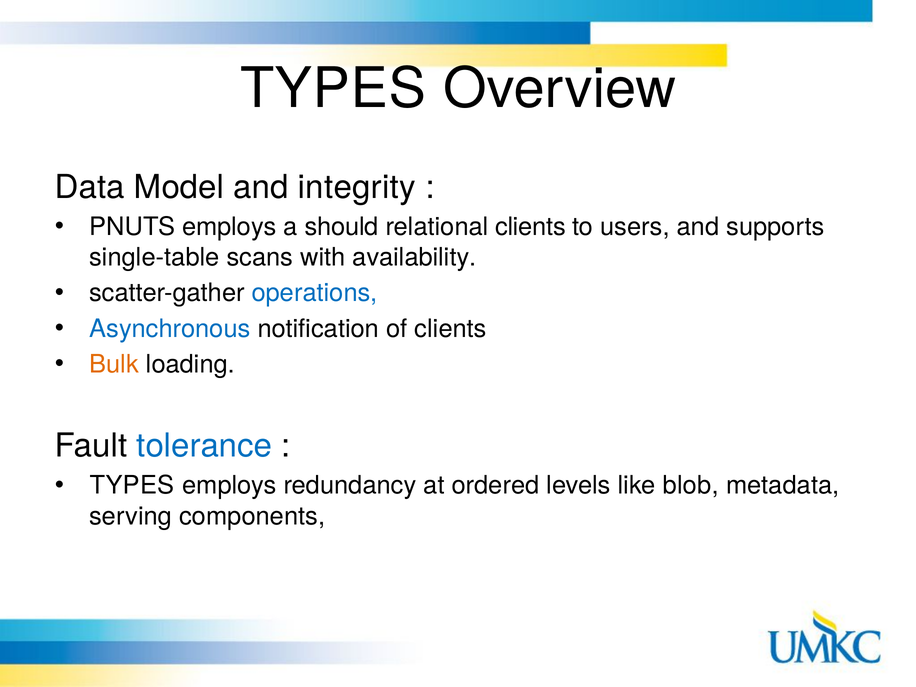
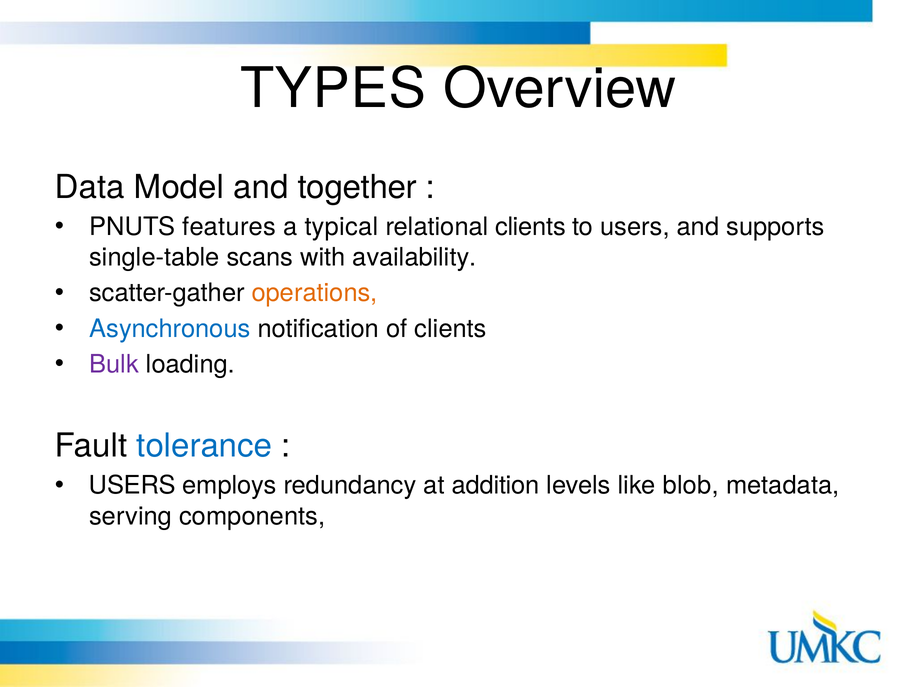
integrity: integrity -> together
PNUTS employs: employs -> features
should: should -> typical
operations colour: blue -> orange
Bulk colour: orange -> purple
TYPES at (132, 486): TYPES -> USERS
ordered: ordered -> addition
